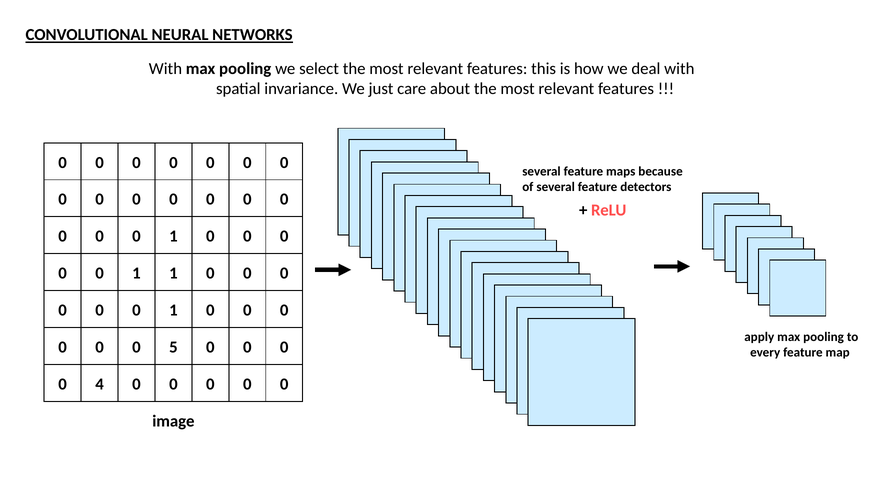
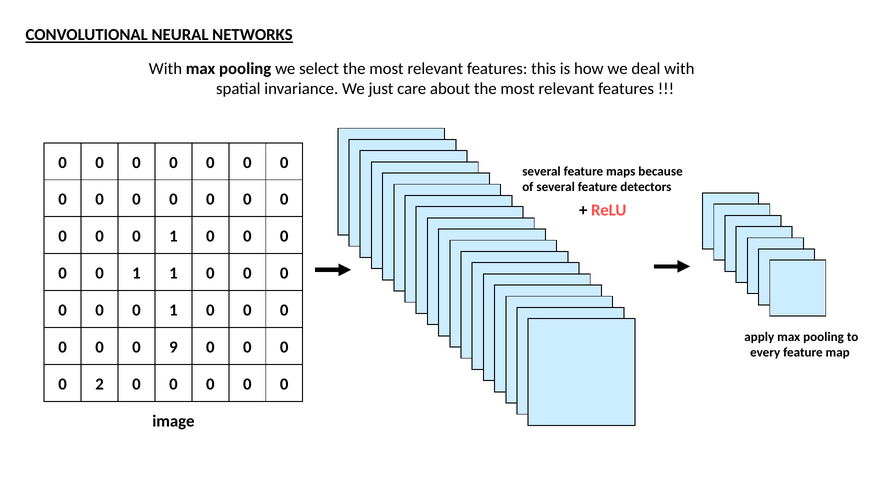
5: 5 -> 9
4: 4 -> 2
